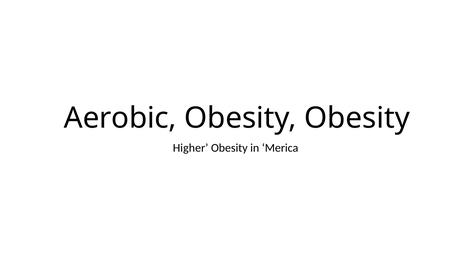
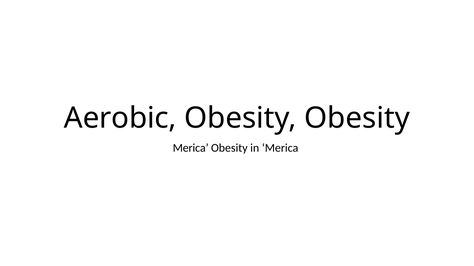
Higher at (191, 148): Higher -> Merica
